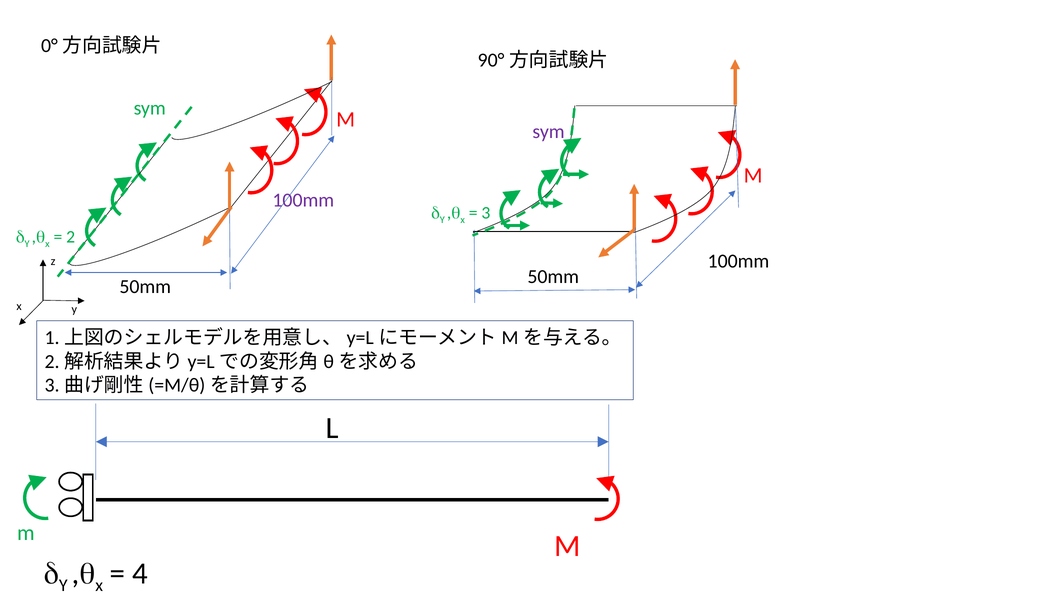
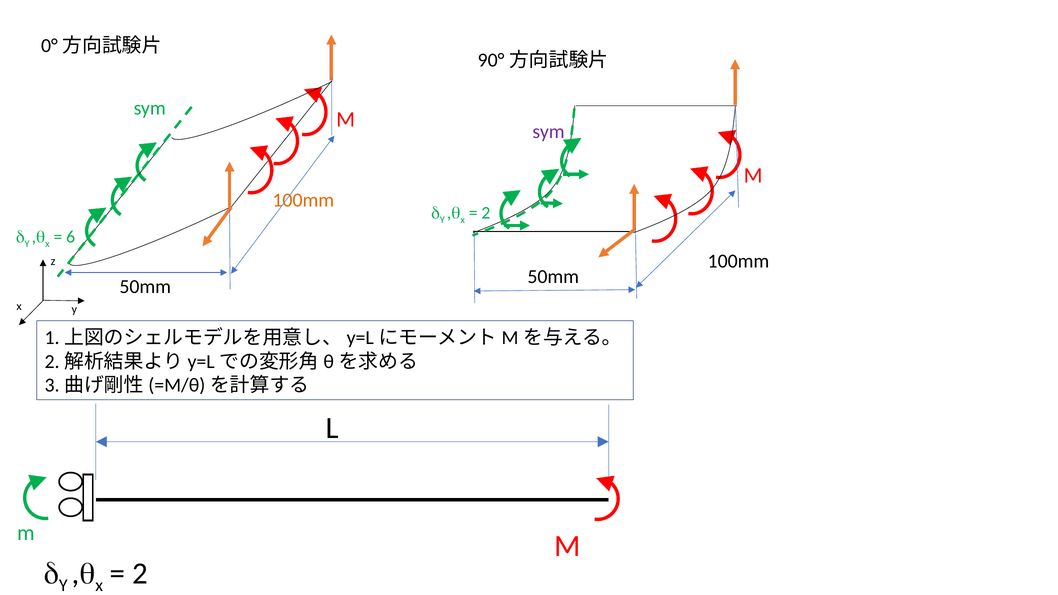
100mm at (303, 200) colour: purple -> orange
3 at (486, 213): 3 -> 2
2: 2 -> 6
4 at (140, 573): 4 -> 2
